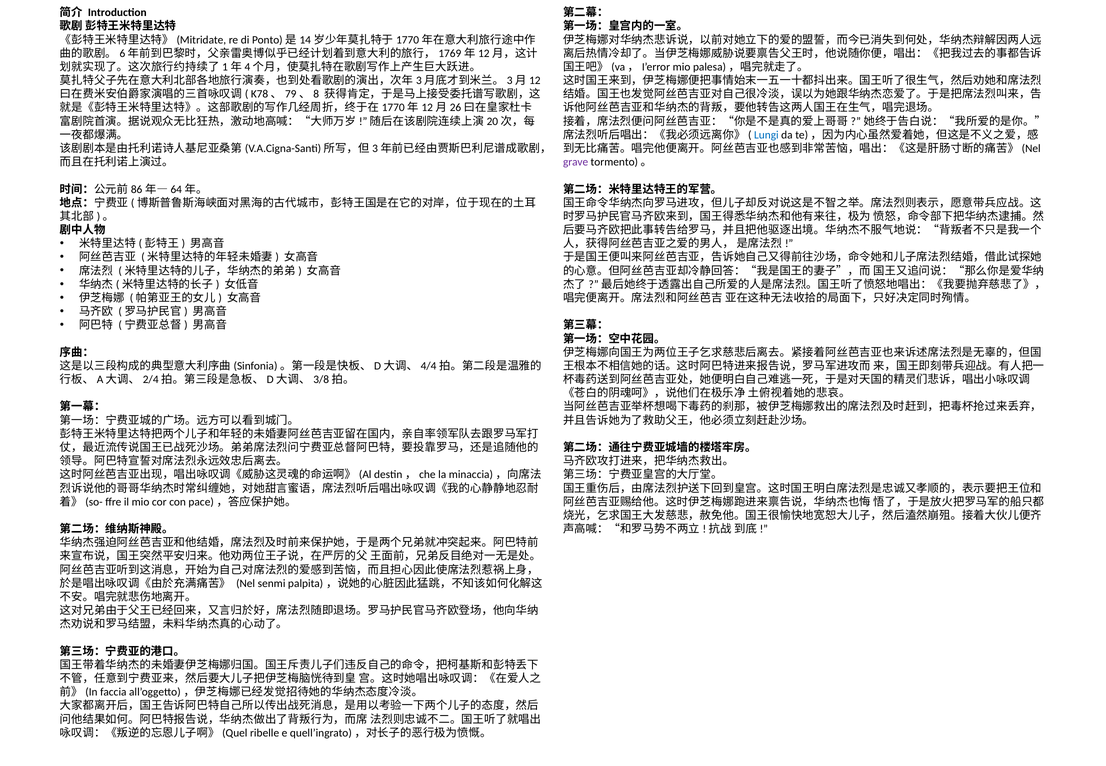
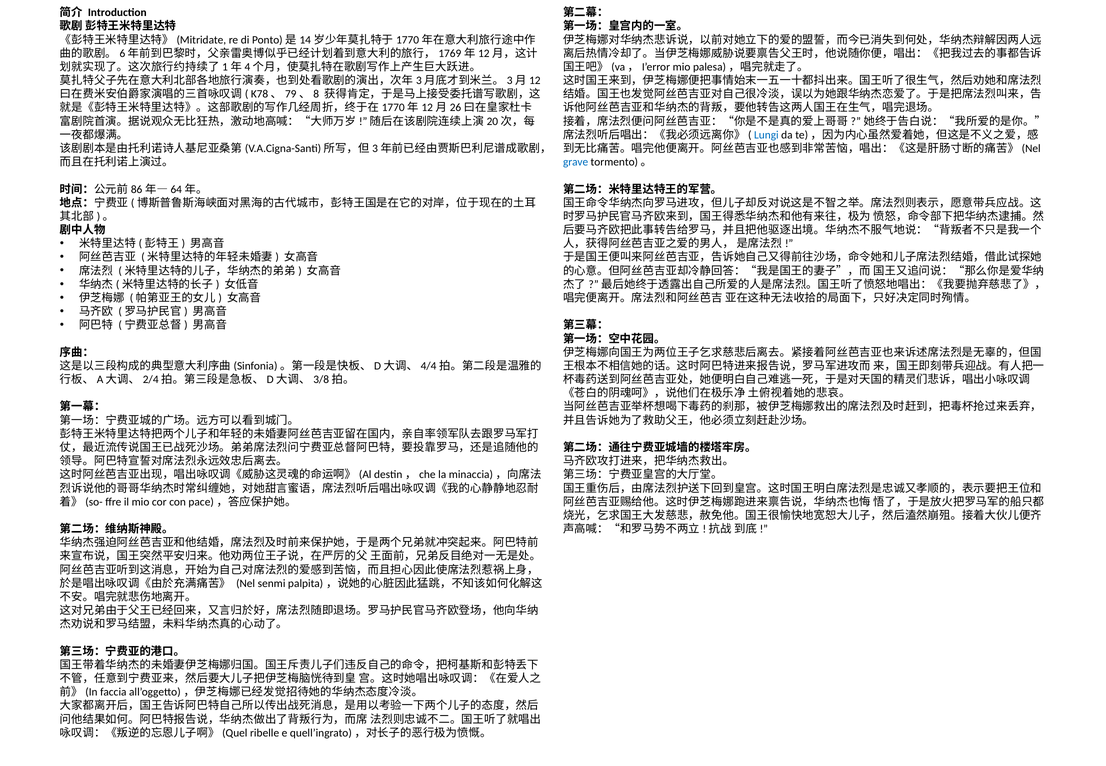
grave colour: purple -> blue
